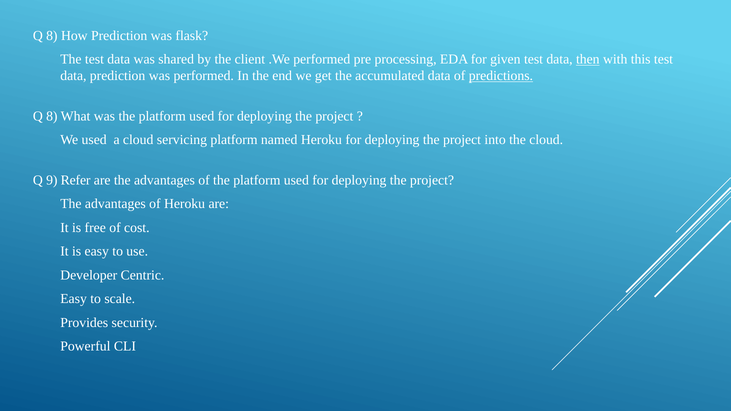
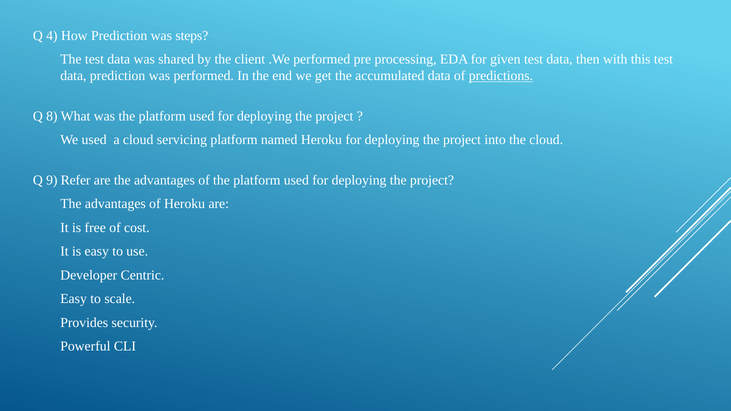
8 at (52, 36): 8 -> 4
flask: flask -> steps
then underline: present -> none
